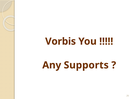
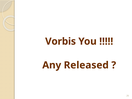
Supports: Supports -> Released
